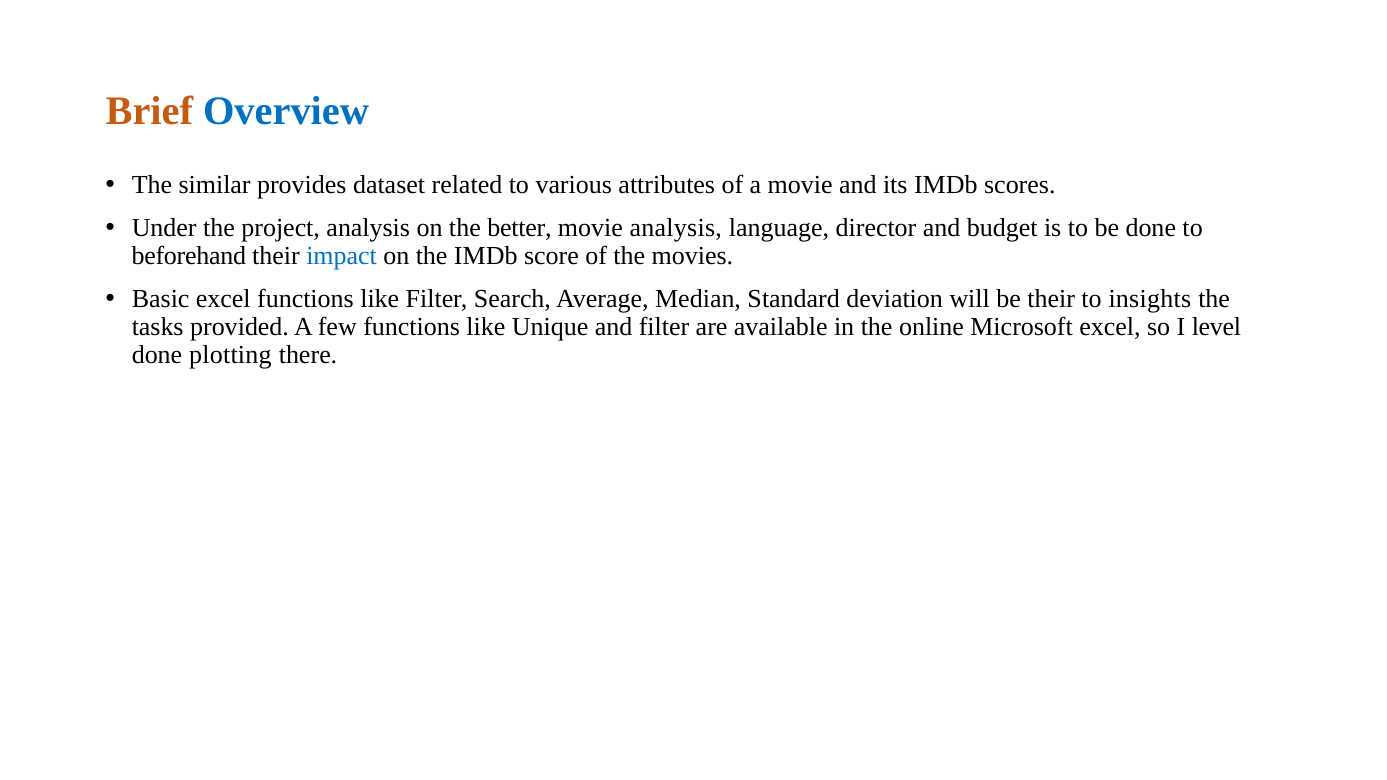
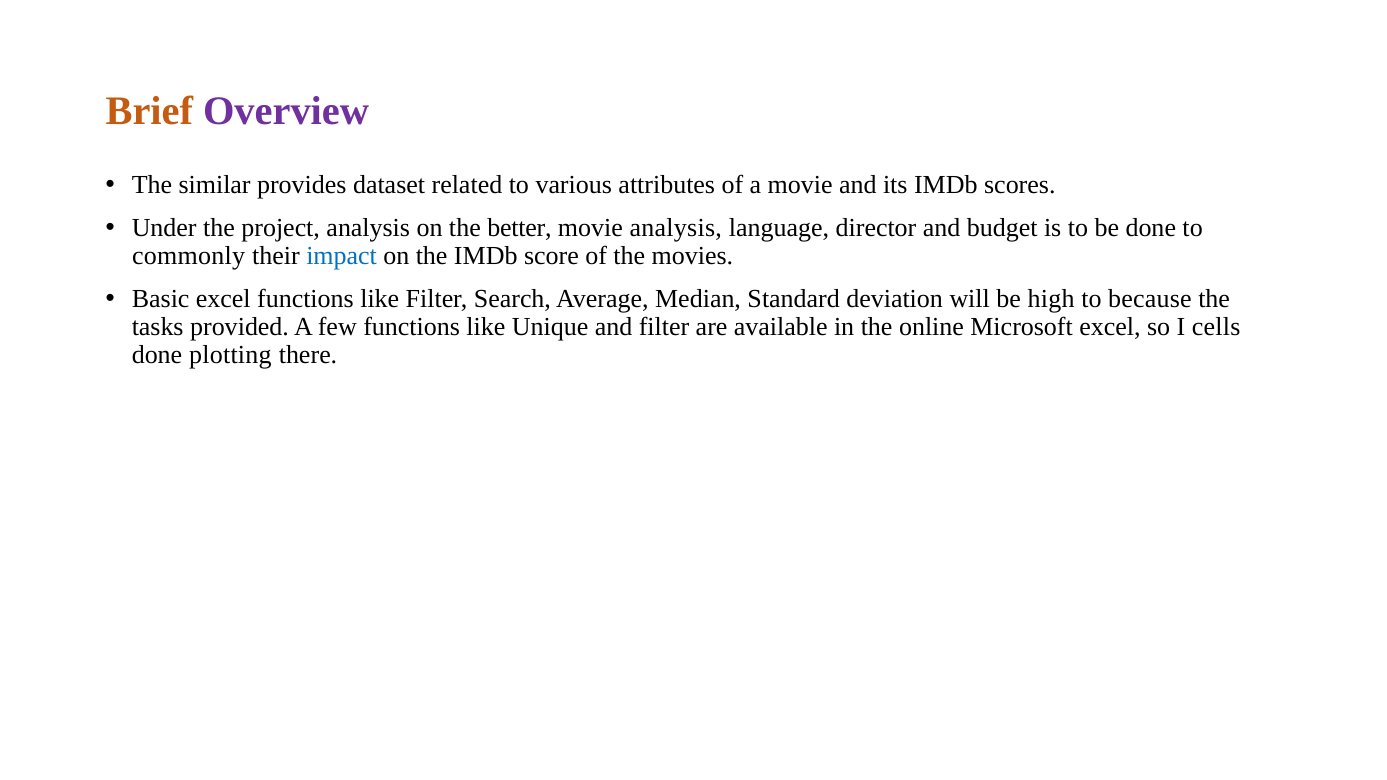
Overview colour: blue -> purple
beforehand: beforehand -> commonly
be their: their -> high
insights: insights -> because
level: level -> cells
